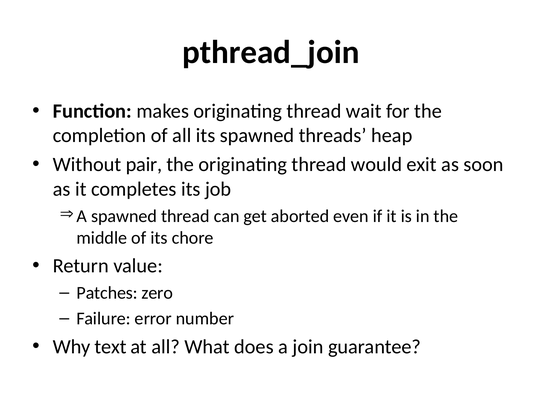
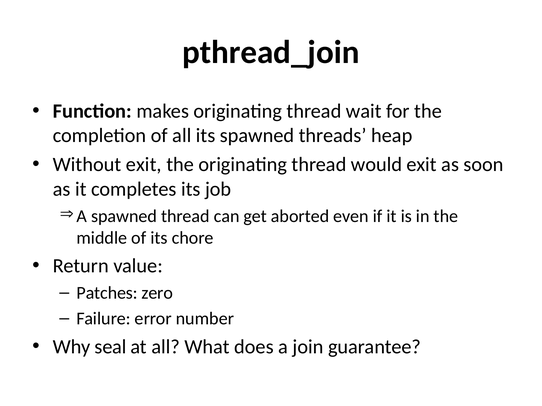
Without pair: pair -> exit
text: text -> seal
